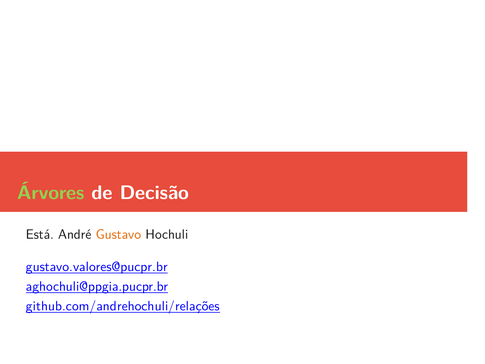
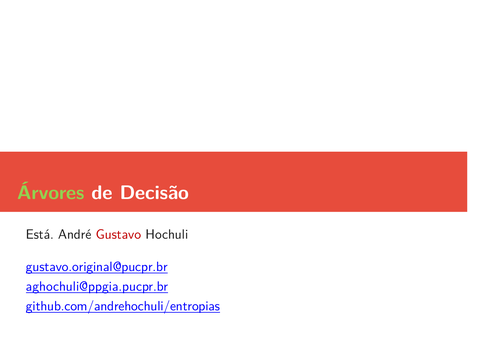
Gustavo colour: orange -> red
gustavo.valores@pucpr.br: gustavo.valores@pucpr.br -> gustavo.original@pucpr.br
github.com/andrehochuli/relações: github.com/andrehochuli/relações -> github.com/andrehochuli/entropias
